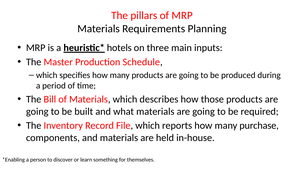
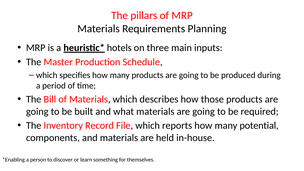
purchase: purchase -> potential
